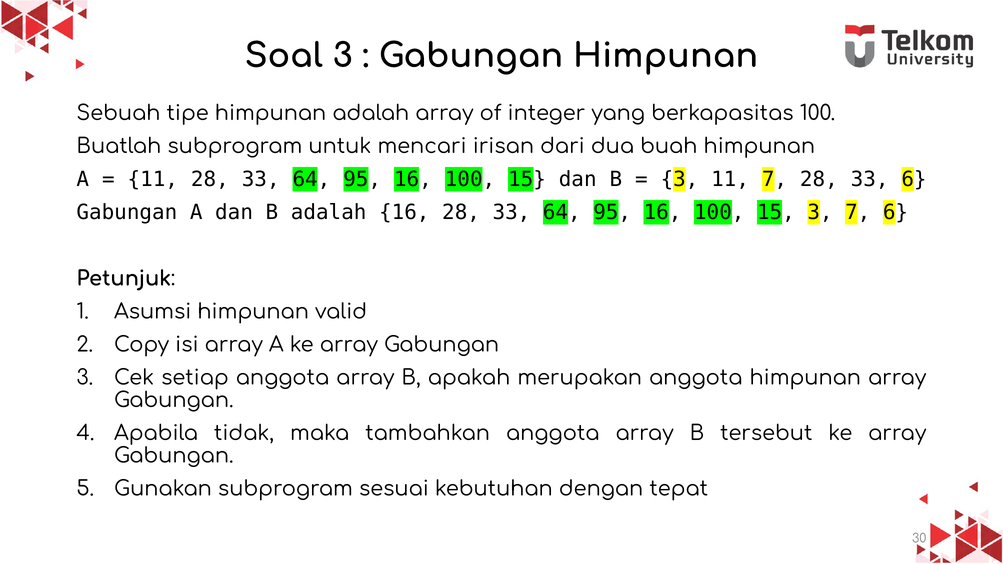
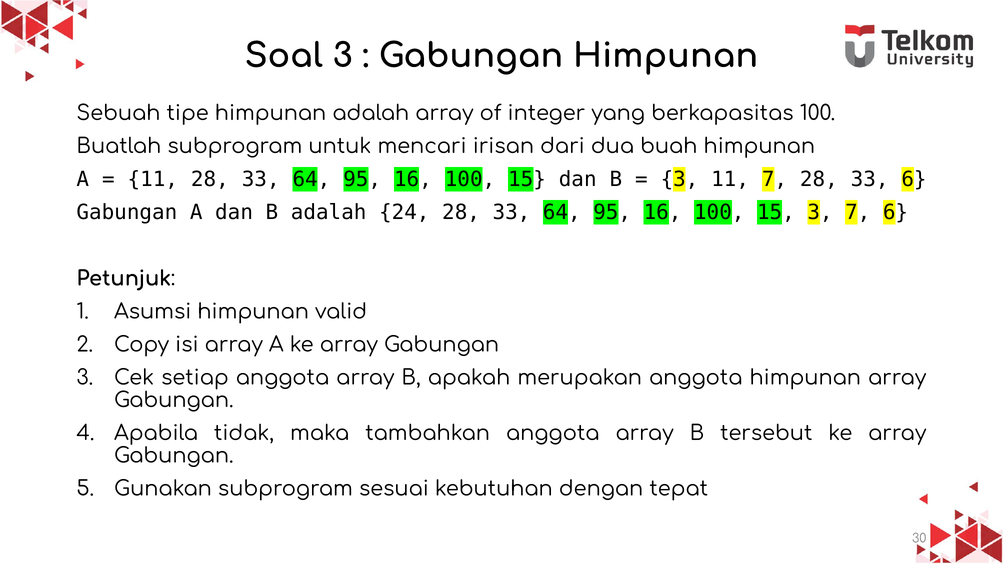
adalah 16: 16 -> 24
